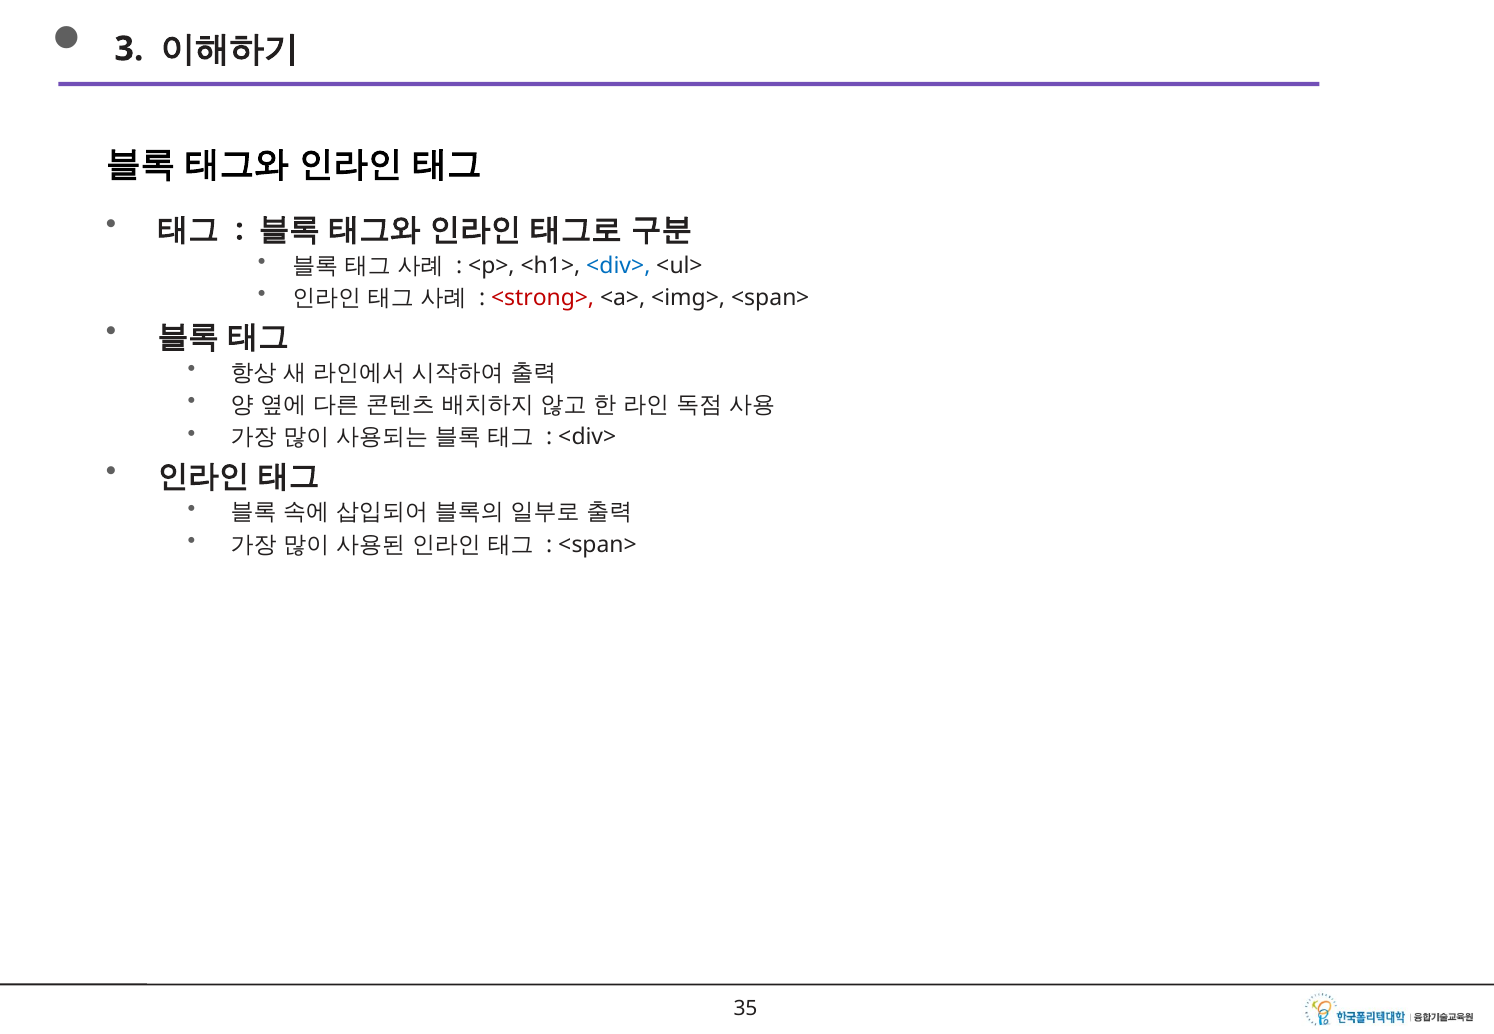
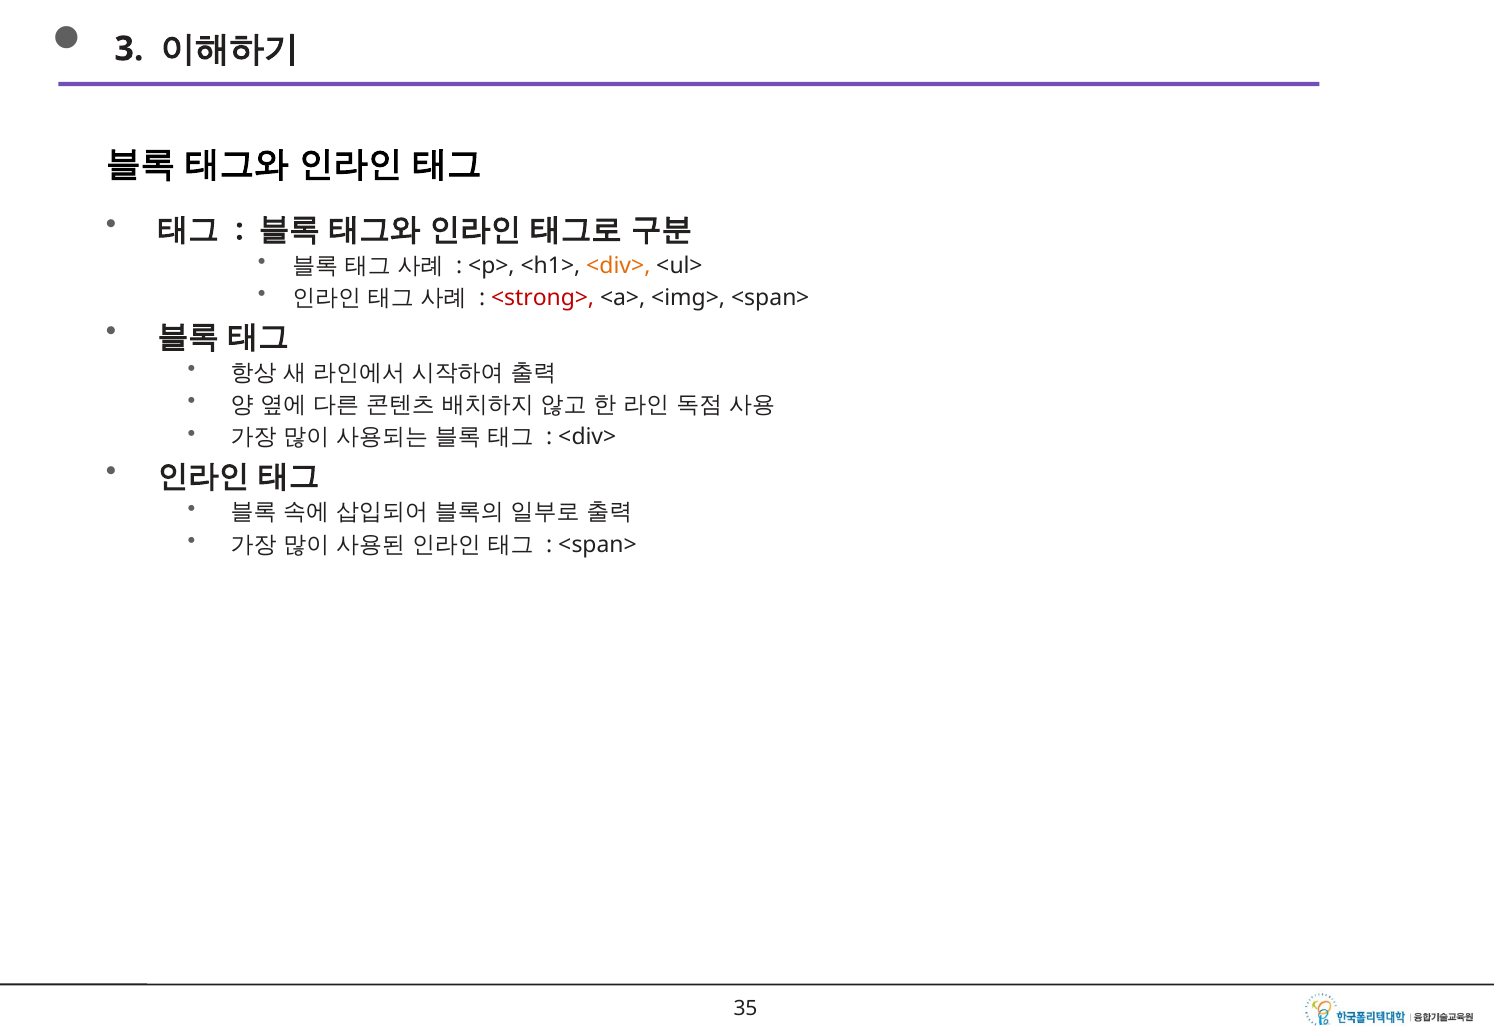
<div> at (618, 266) colour: blue -> orange
